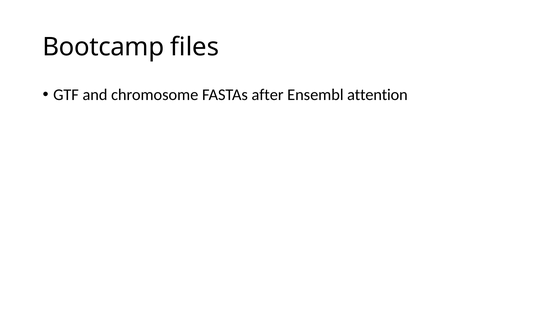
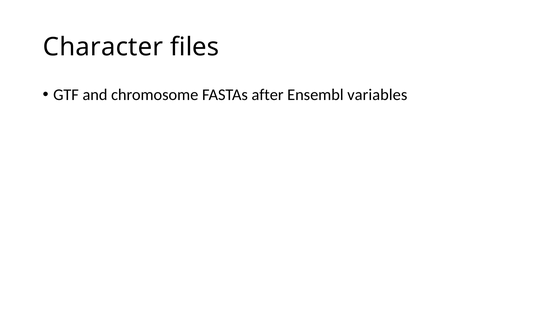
Bootcamp: Bootcamp -> Character
attention: attention -> variables
